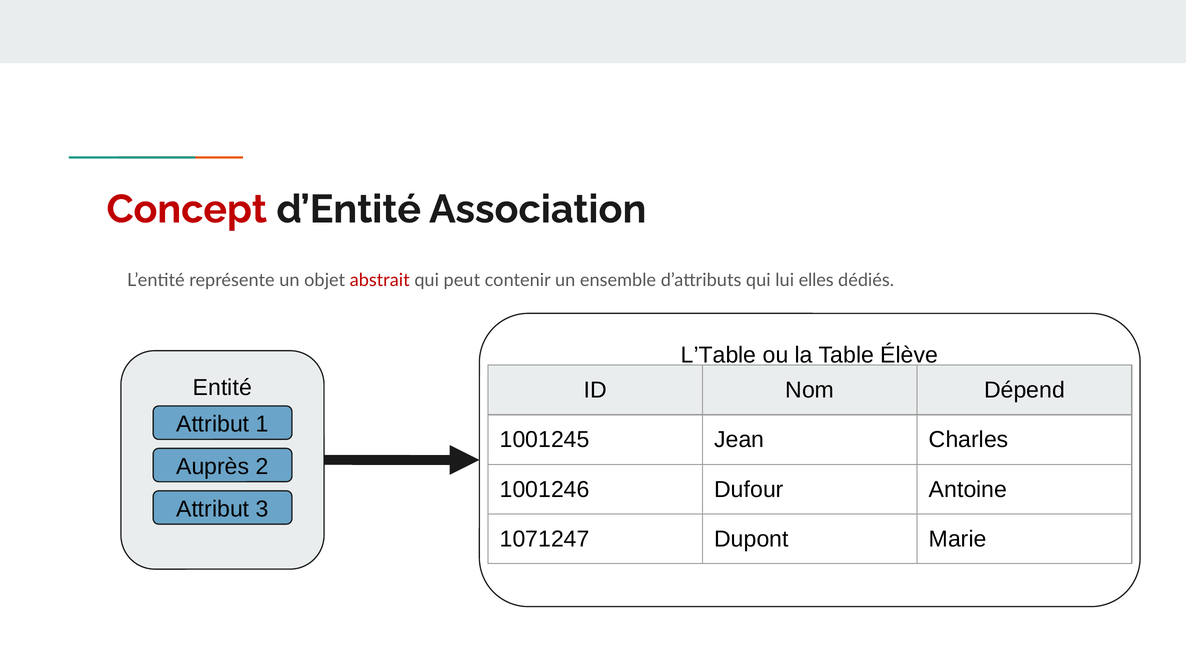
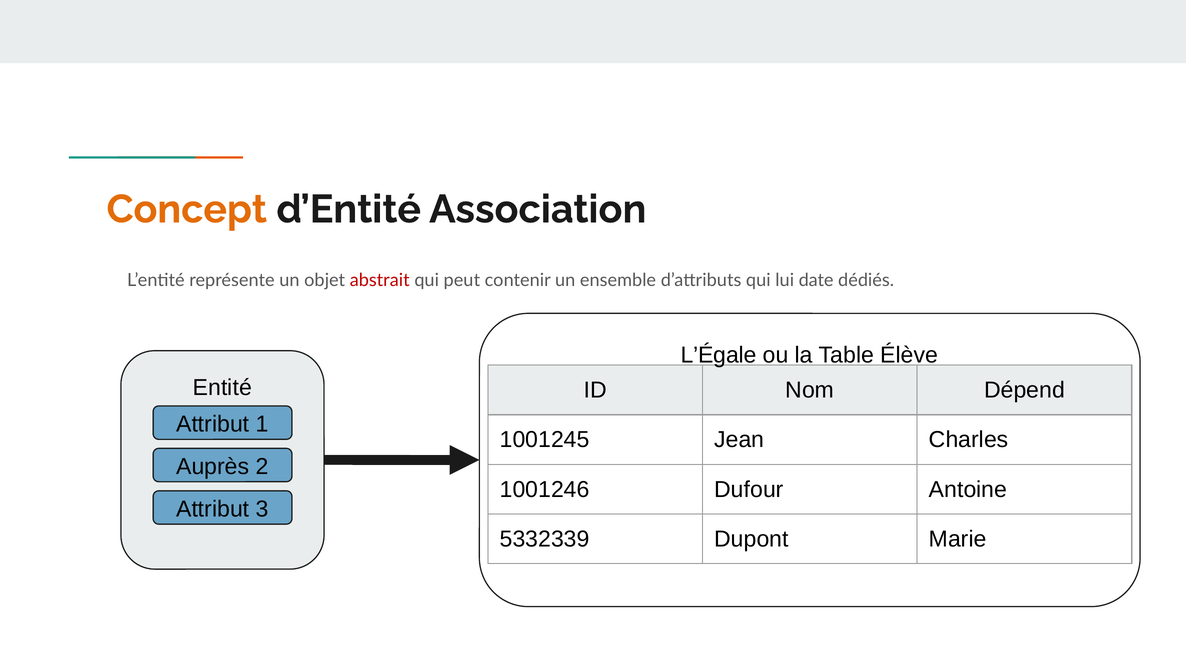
Concept colour: red -> orange
elles: elles -> date
L’Table: L’Table -> L’Égale
1071247: 1071247 -> 5332339
